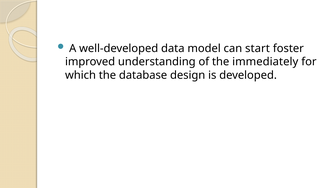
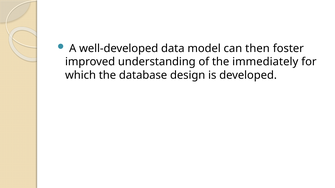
start: start -> then
